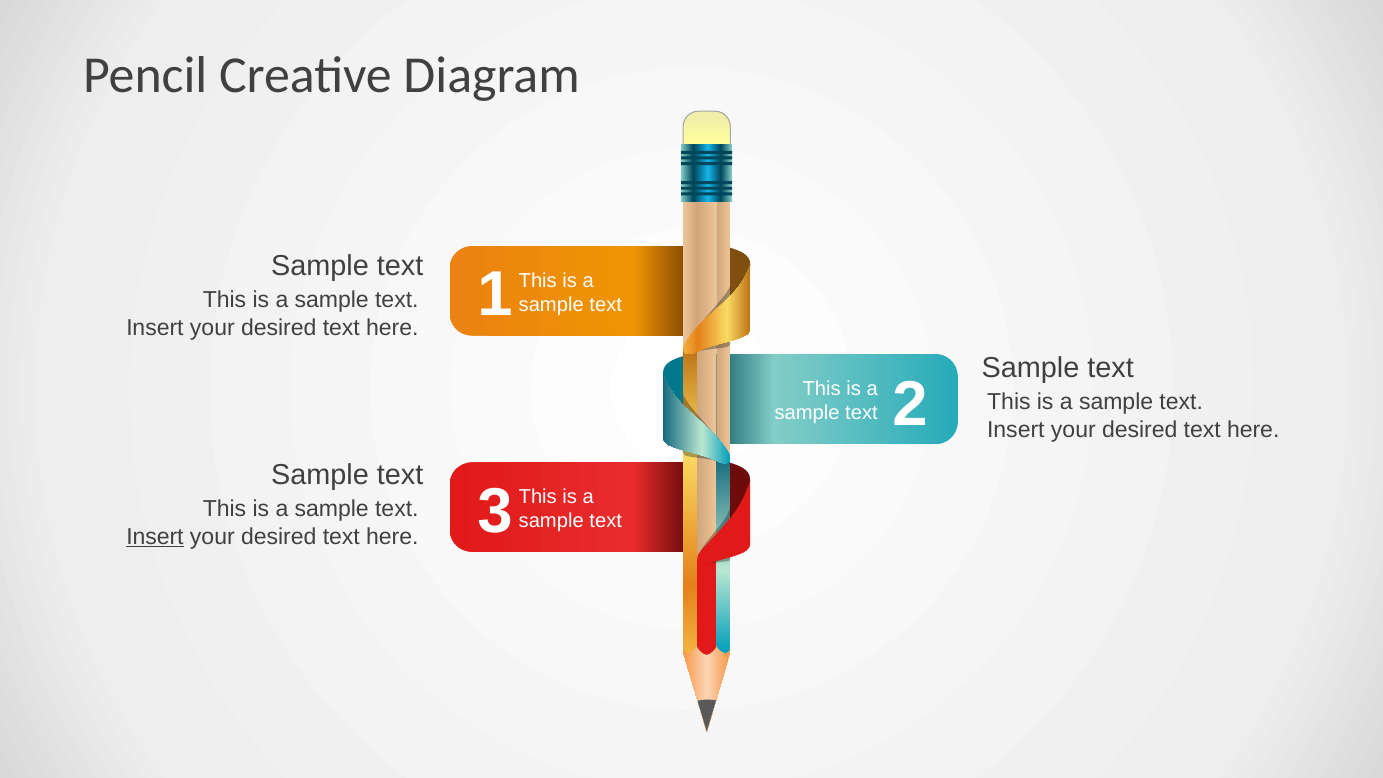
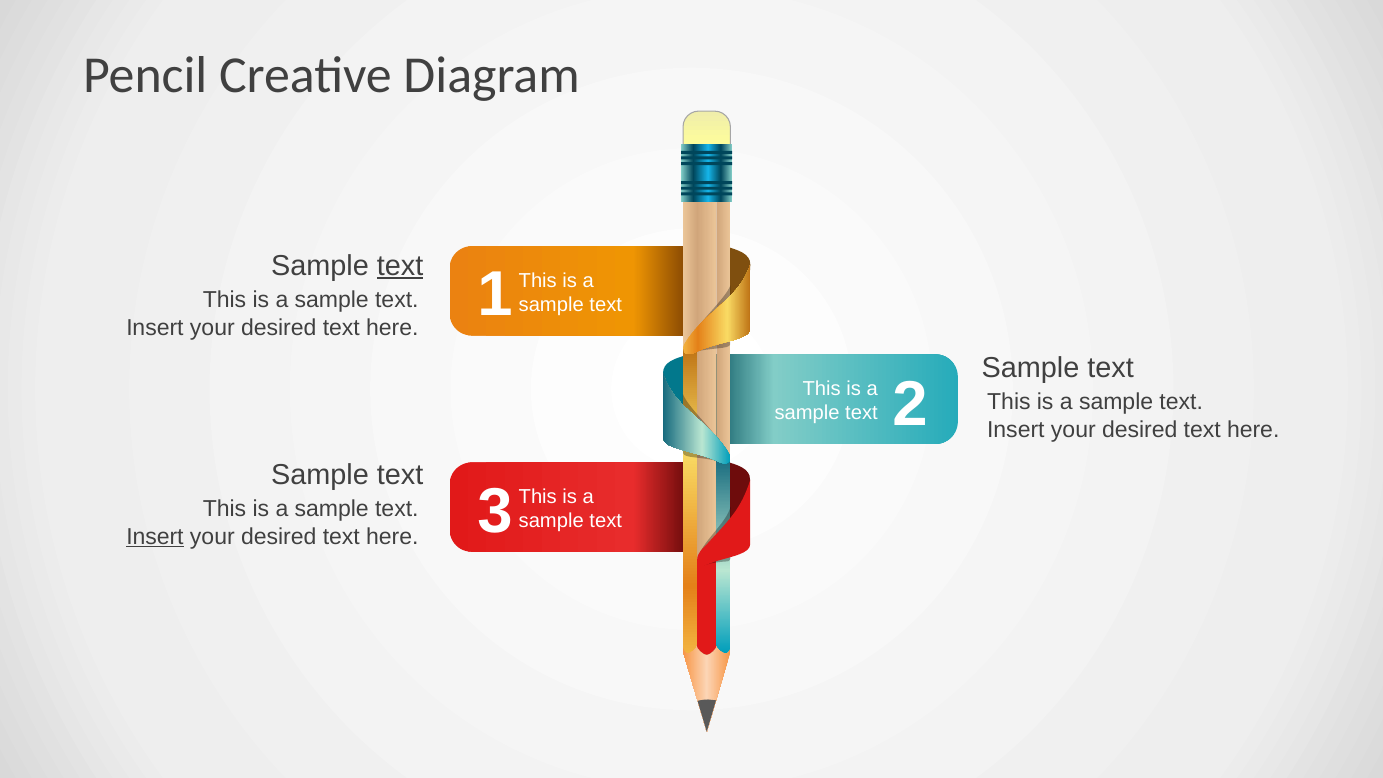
text at (400, 266) underline: none -> present
